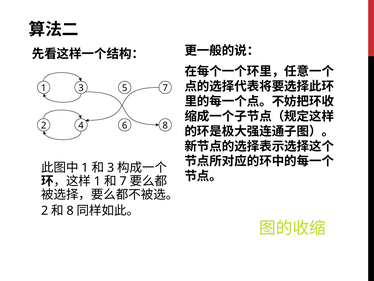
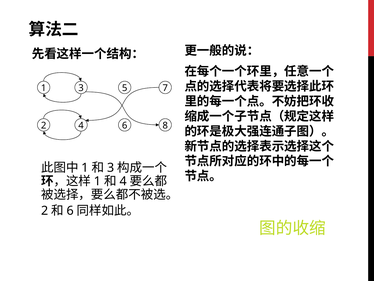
7 at (123, 181): 7 -> 4
8 at (70, 210): 8 -> 6
